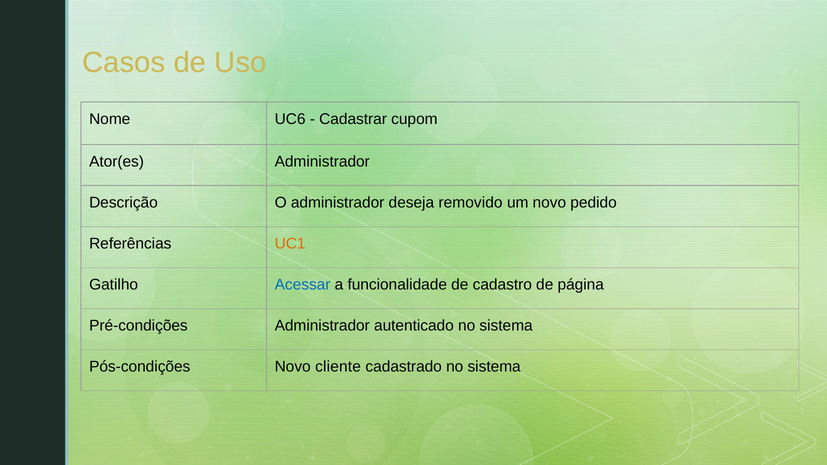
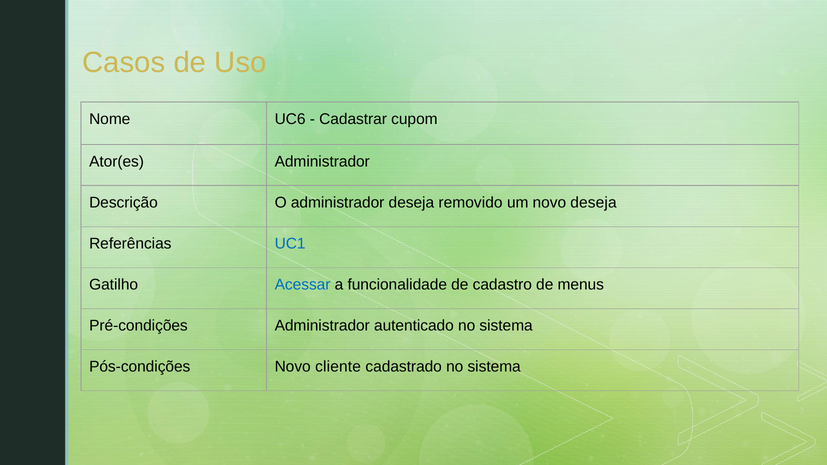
novo pedido: pedido -> deseja
UC1 colour: orange -> blue
página: página -> menus
